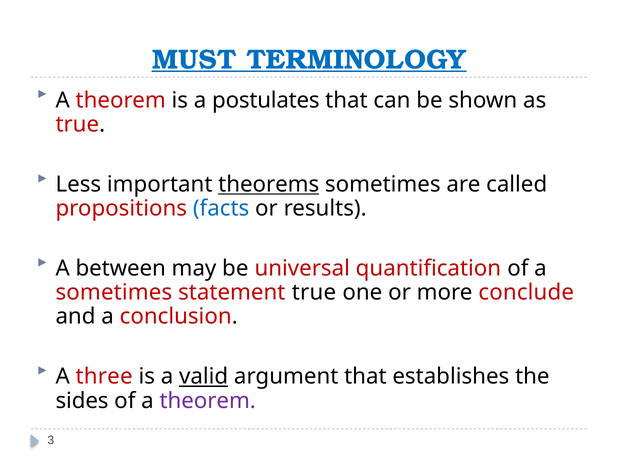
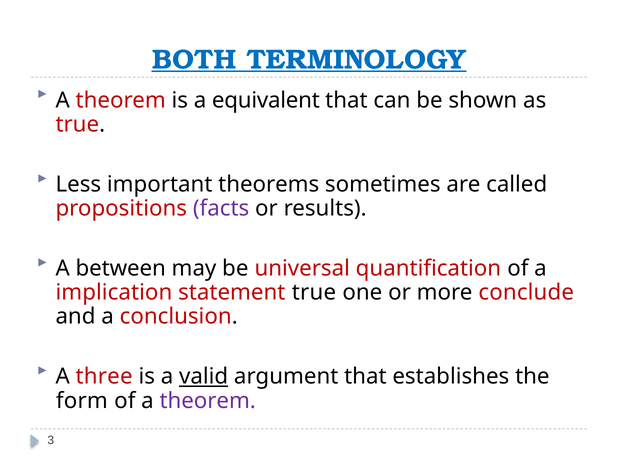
MUST: MUST -> BOTH
postulates: postulates -> equivalent
theorems underline: present -> none
facts colour: blue -> purple
sometimes at (114, 293): sometimes -> implication
sides: sides -> form
